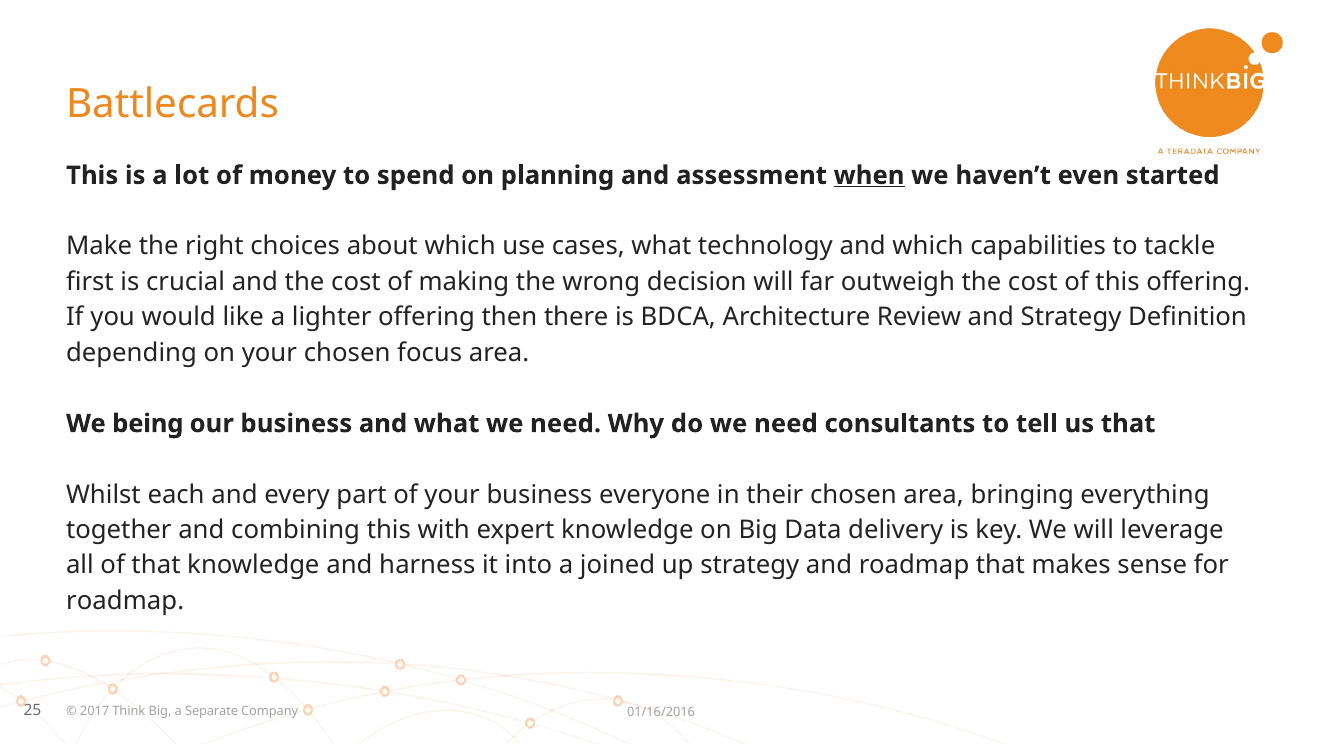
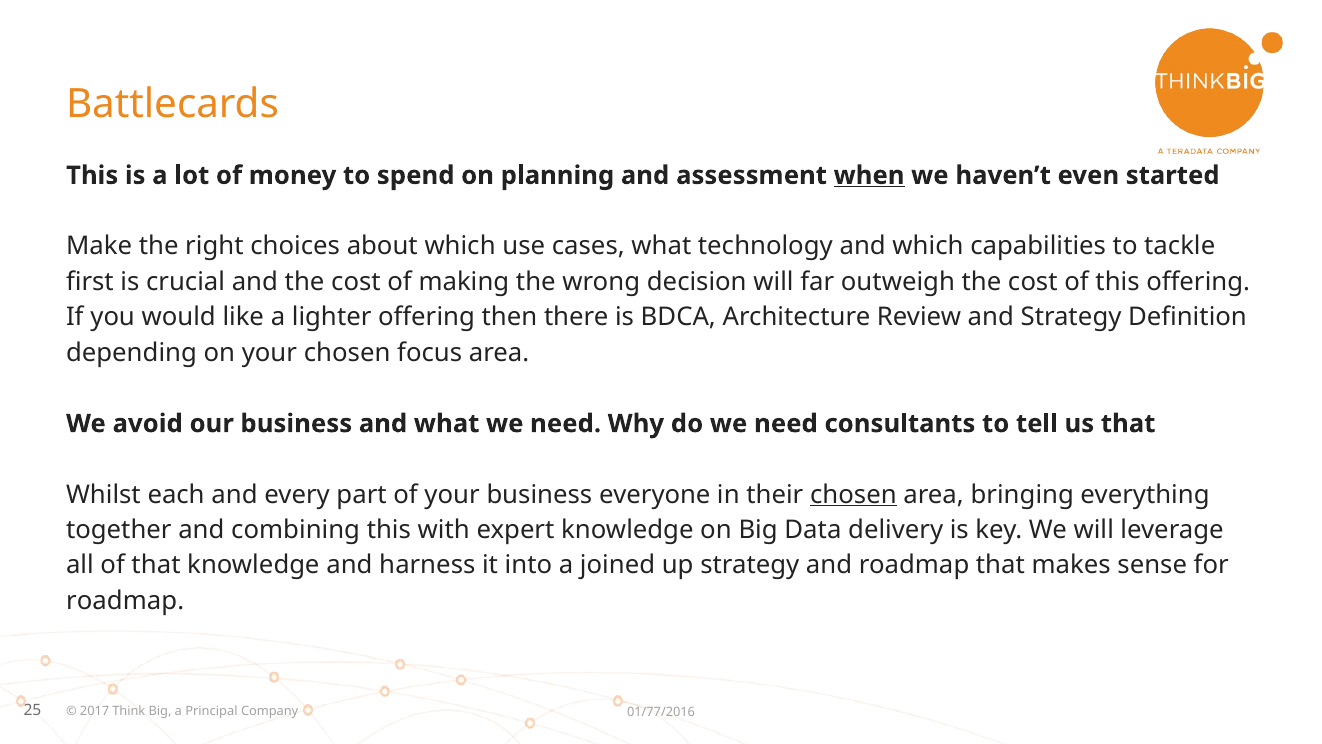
being: being -> avoid
chosen at (853, 494) underline: none -> present
Separate: Separate -> Principal
01/16/2016: 01/16/2016 -> 01/77/2016
